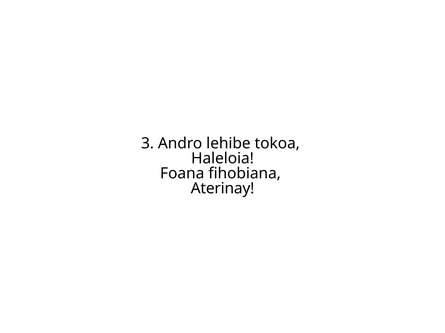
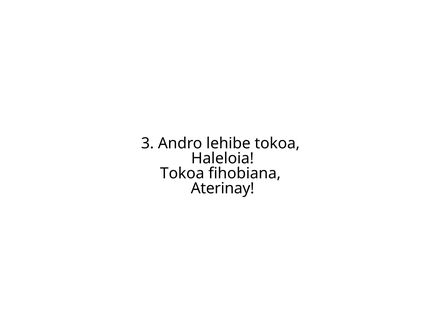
Foana at (182, 174): Foana -> Tokoa
